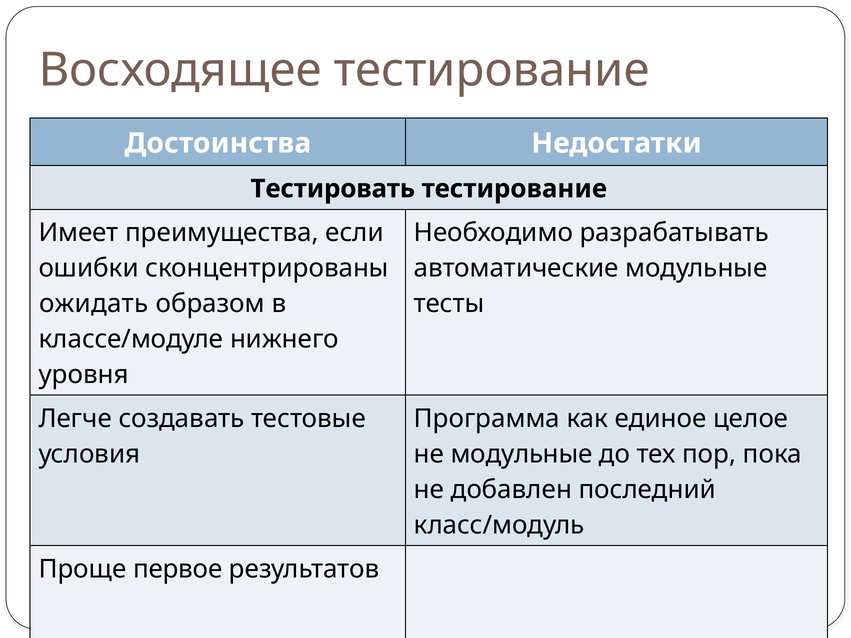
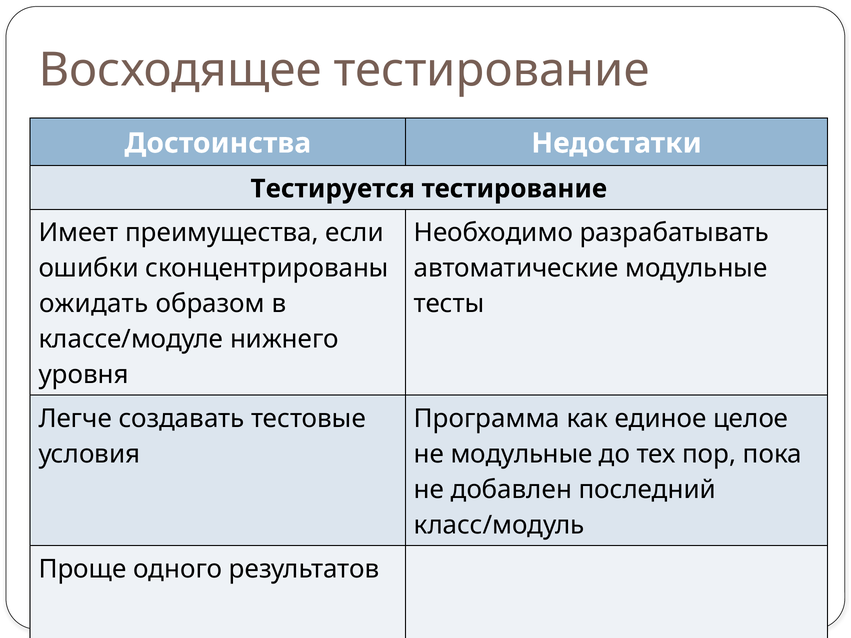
Тестировать: Тестировать -> Тестируется
первое: первое -> одного
